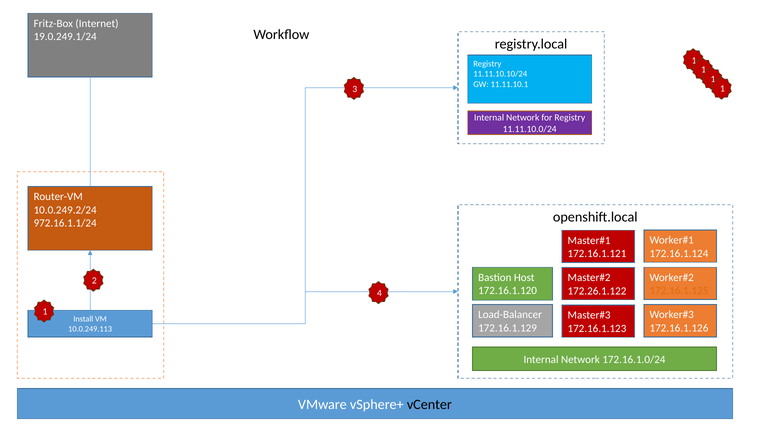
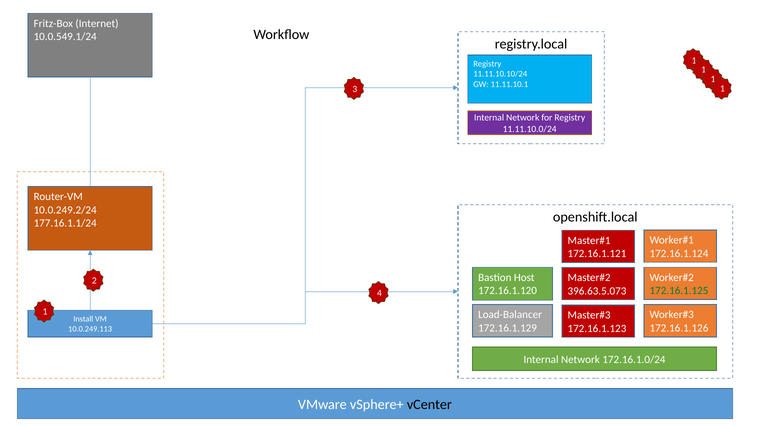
19.0.249.1/24: 19.0.249.1/24 -> 10.0.549.1/24
972.16.1.1/24: 972.16.1.1/24 -> 177.16.1.1/24
172.16.1.125 colour: orange -> green
172.26.1.122: 172.26.1.122 -> 396.63.5.073
